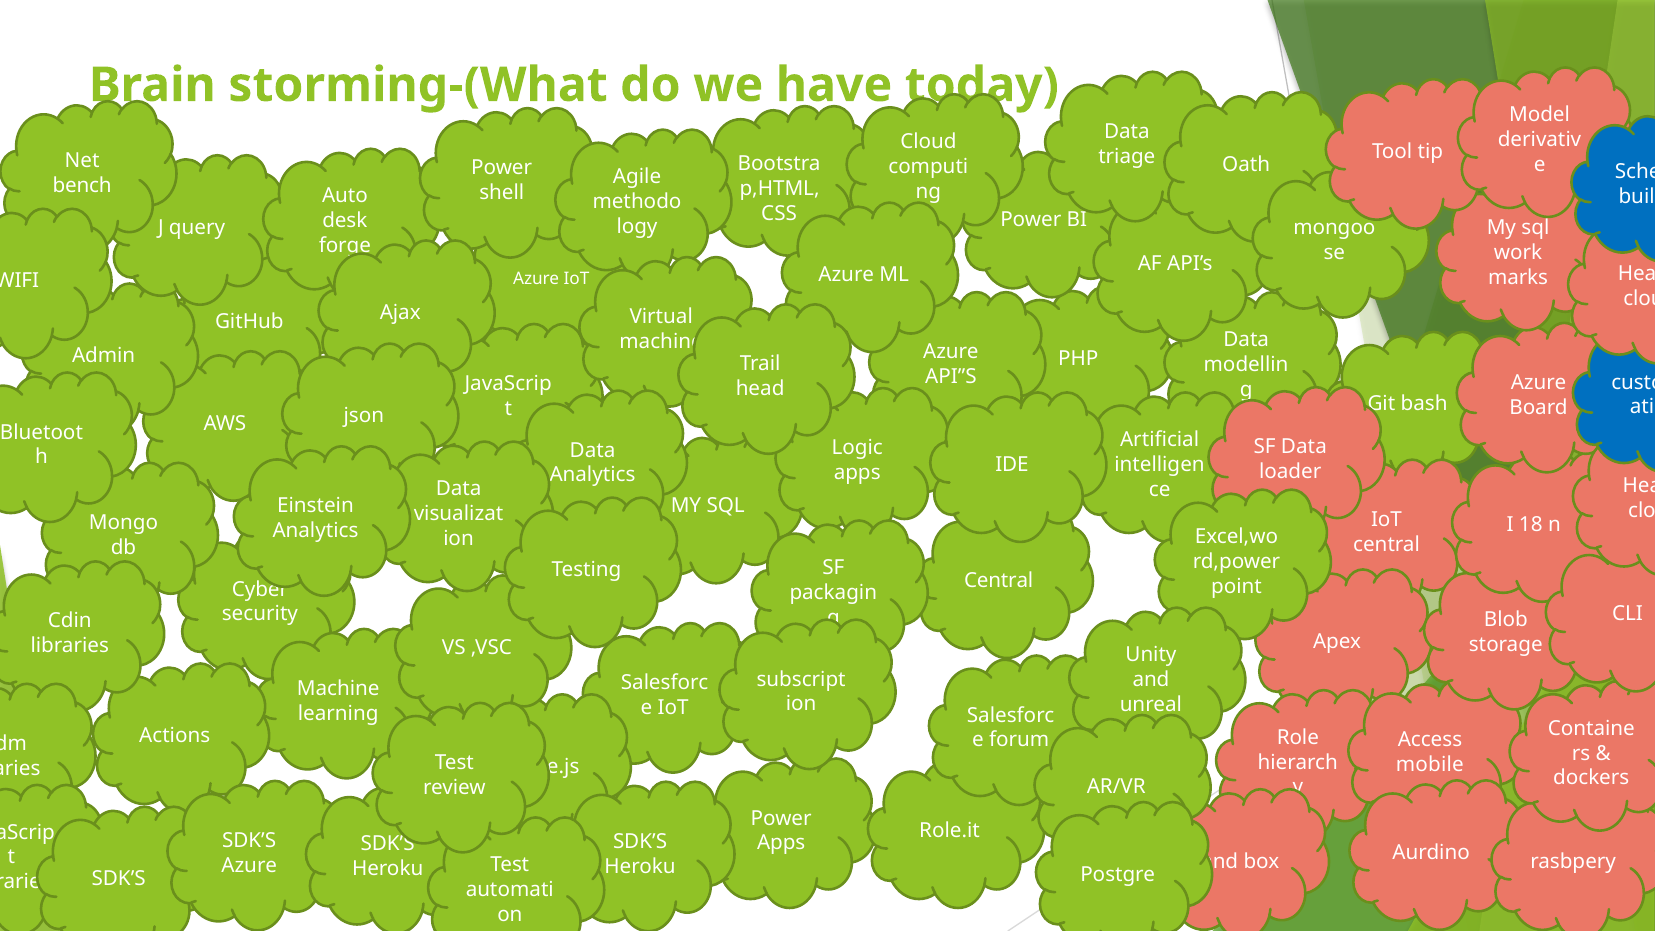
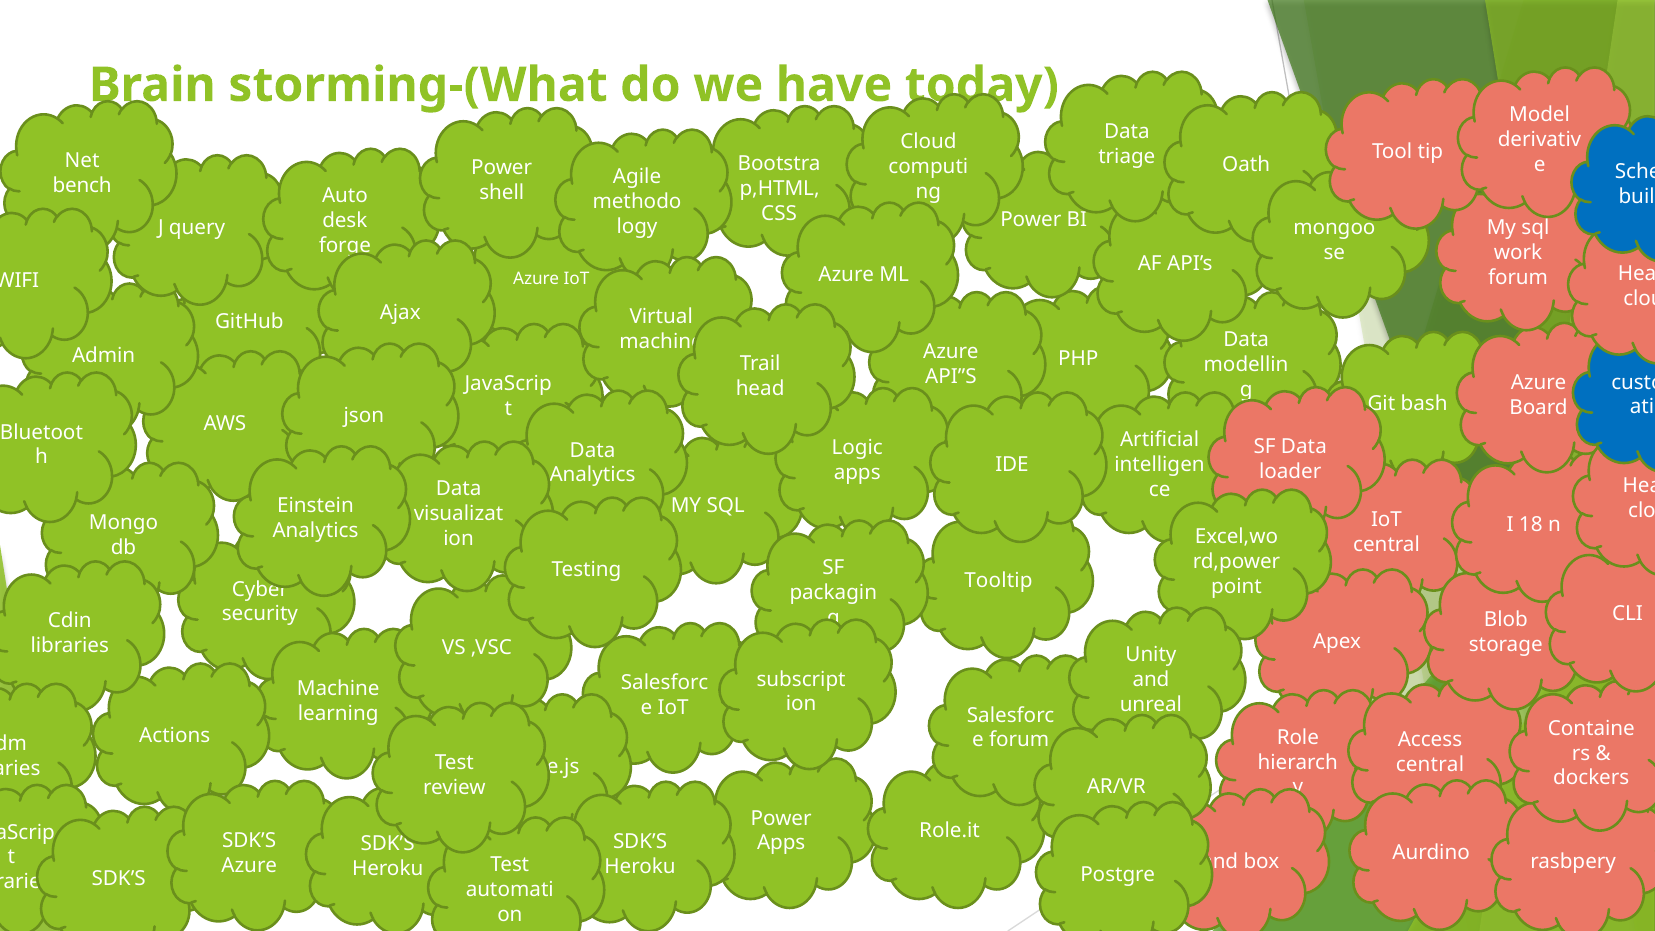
marks at (1518, 278): marks -> forum
Central at (999, 581): Central -> Tooltip
mobile at (1430, 765): mobile -> central
